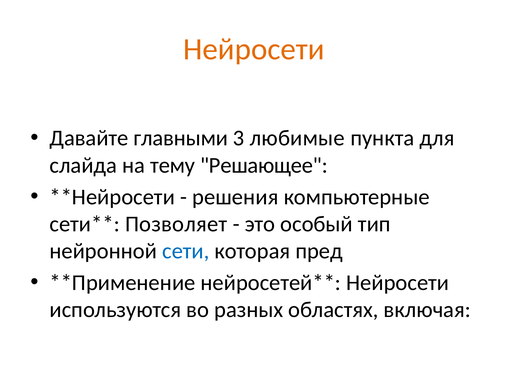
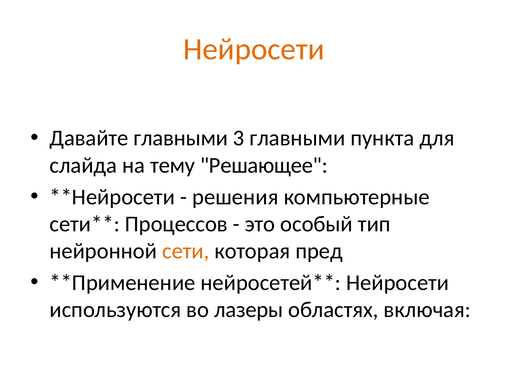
3 любимые: любимые -> главными
Позволяет: Позволяет -> Процессов
сети colour: blue -> orange
разных: разных -> лазеры
